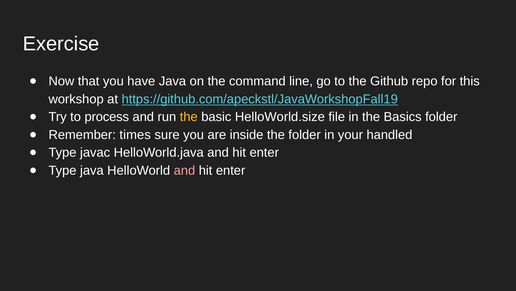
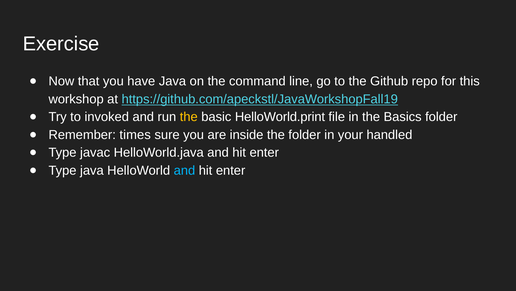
process: process -> invoked
HelloWorld.size: HelloWorld.size -> HelloWorld.print
and at (184, 170) colour: pink -> light blue
